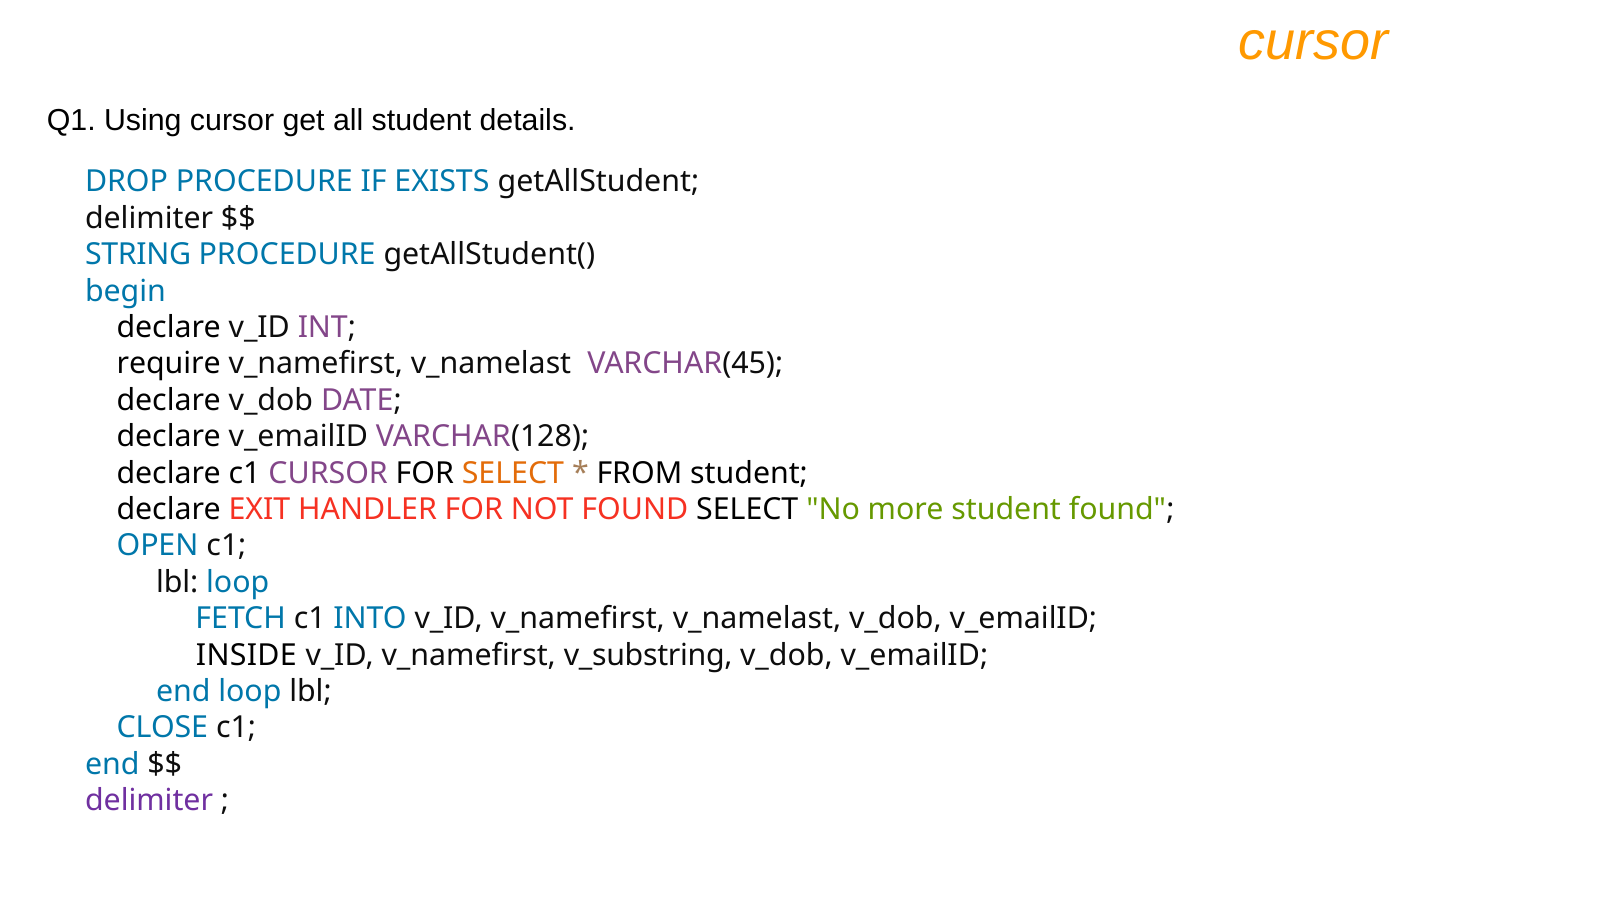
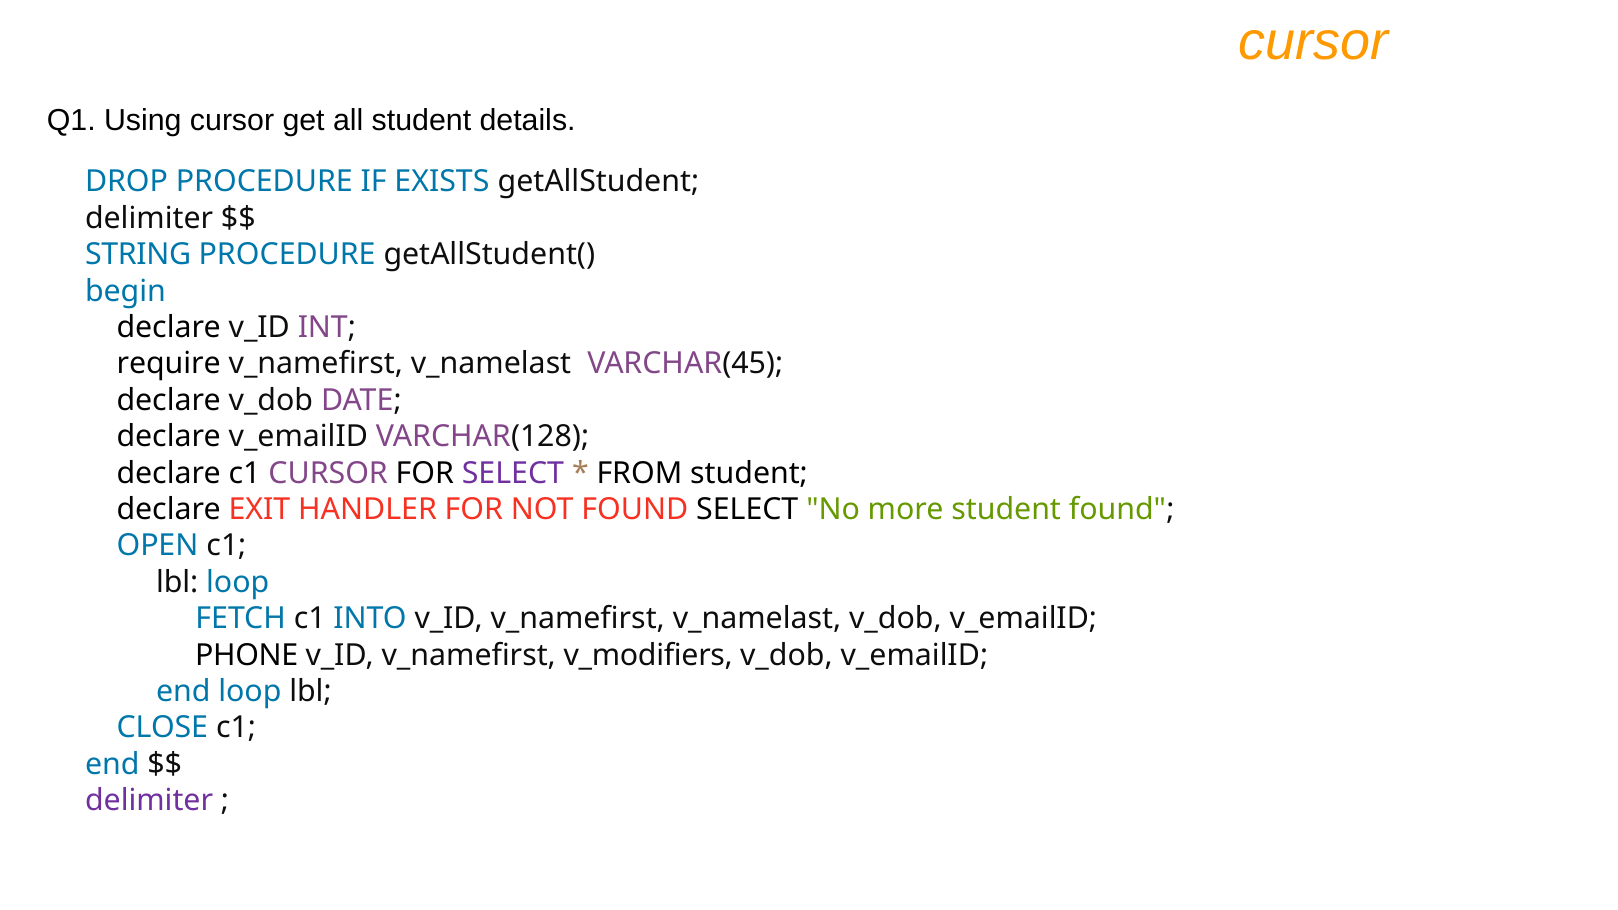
SELECT at (513, 473) colour: orange -> purple
INSIDE: INSIDE -> PHONE
v_substring: v_substring -> v_modifiers
